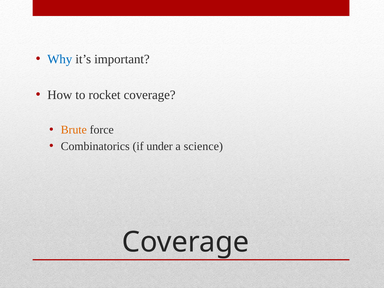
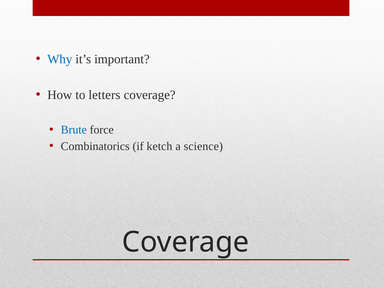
rocket: rocket -> letters
Brute colour: orange -> blue
under: under -> ketch
